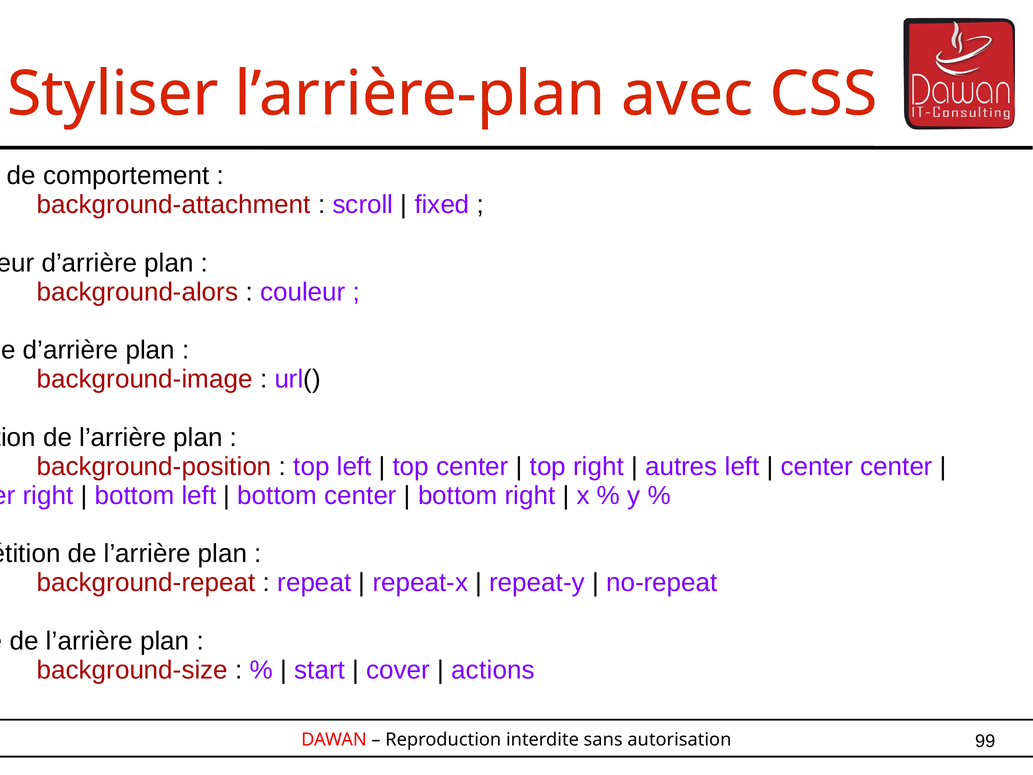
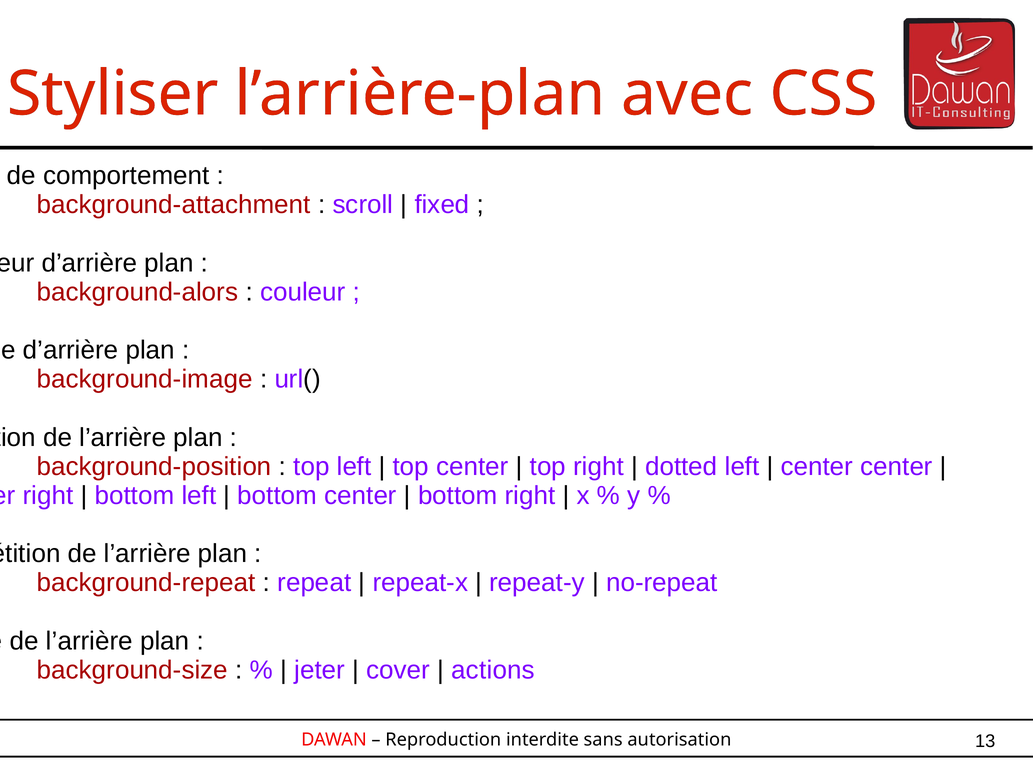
autres: autres -> dotted
start: start -> jeter
99: 99 -> 13
